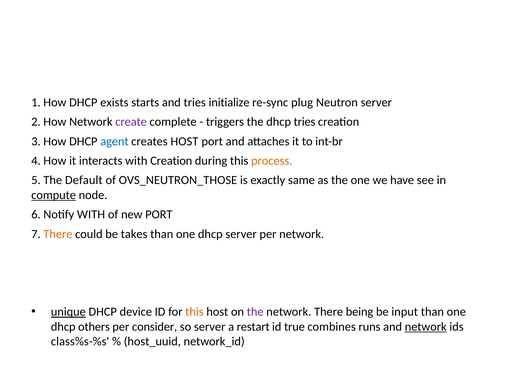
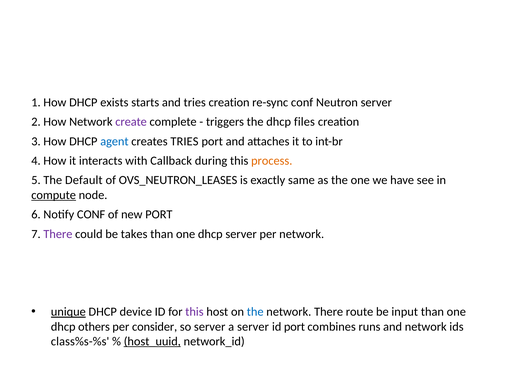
tries initialize: initialize -> creation
re-sync plug: plug -> conf
dhcp tries: tries -> files
creates HOST: HOST -> TRIES
with Creation: Creation -> Callback
OVS_NEUTRON_THOSE: OVS_NEUTRON_THOSE -> OVS_NEUTRON_LEASES
Notify WITH: WITH -> CONF
There at (58, 234) colour: orange -> purple
this at (194, 311) colour: orange -> purple
the at (255, 311) colour: purple -> blue
being: being -> route
a restart: restart -> server
id true: true -> port
network at (426, 326) underline: present -> none
host_uuid underline: none -> present
